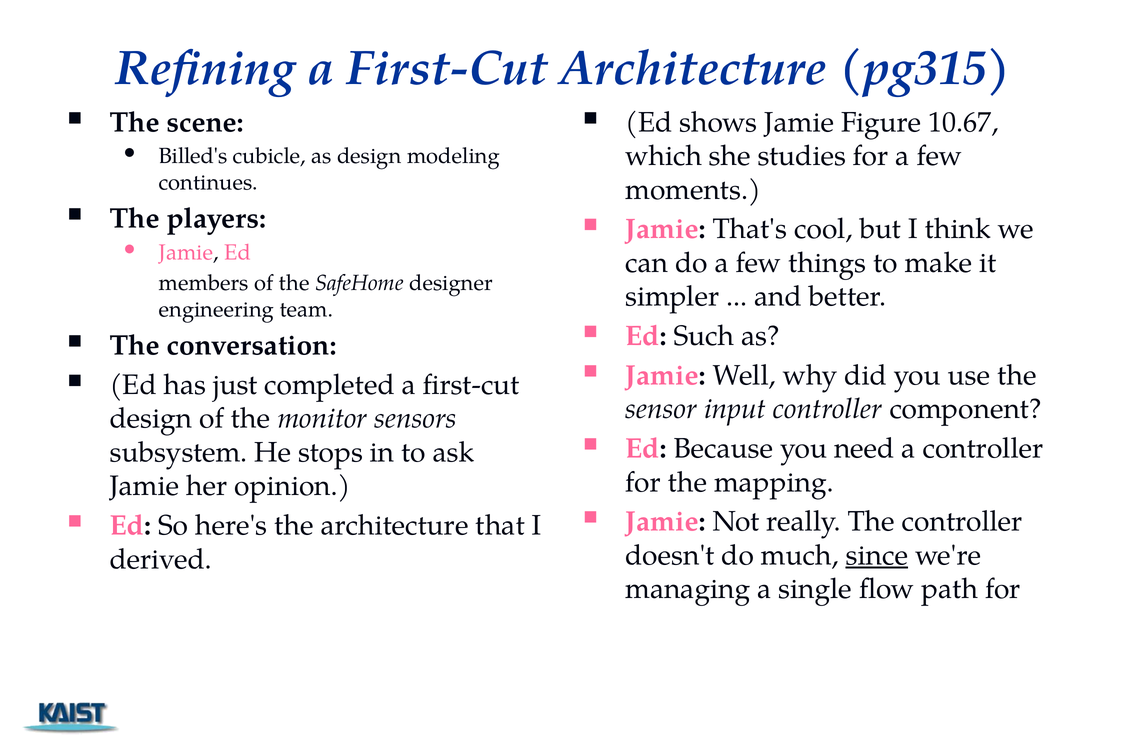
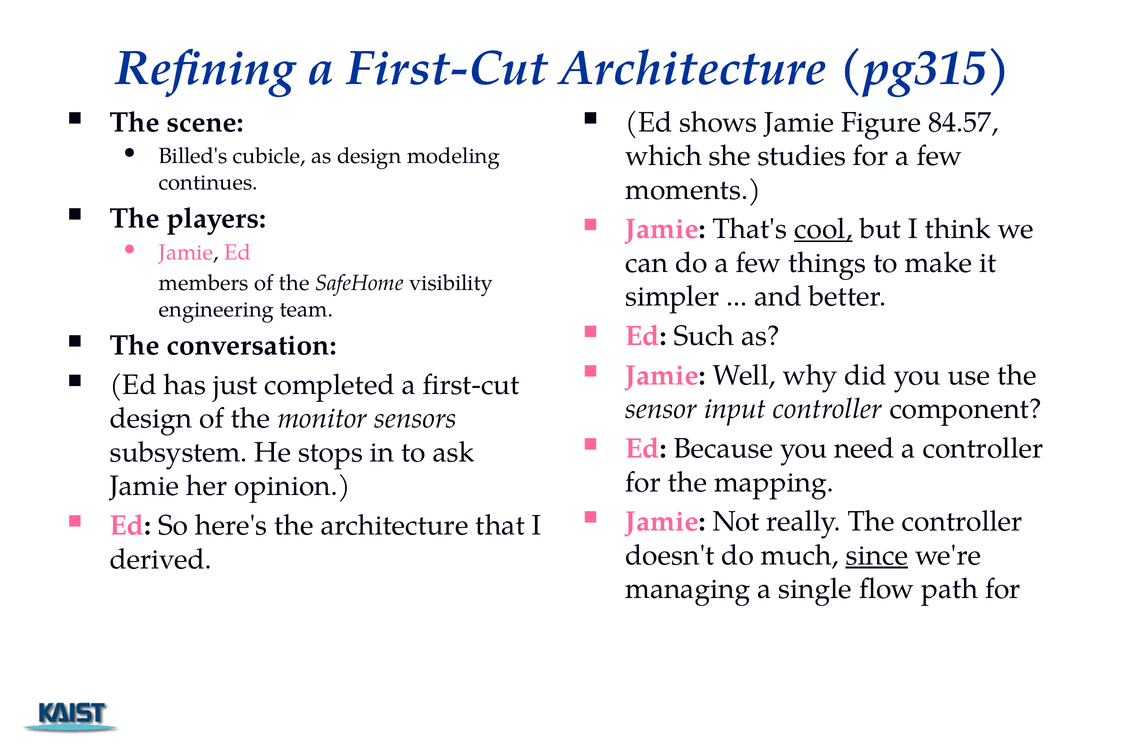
10.67: 10.67 -> 84.57
cool underline: none -> present
designer: designer -> visibility
